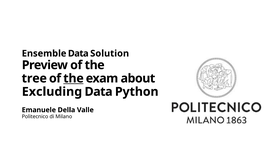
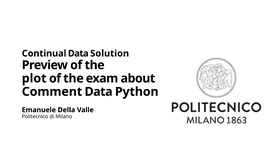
Ensemble: Ensemble -> Continual
tree: tree -> plot
the at (74, 78) underline: present -> none
Excluding: Excluding -> Comment
